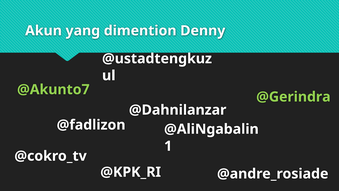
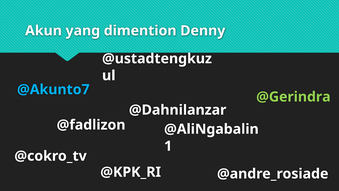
@Akunto7 colour: light green -> light blue
